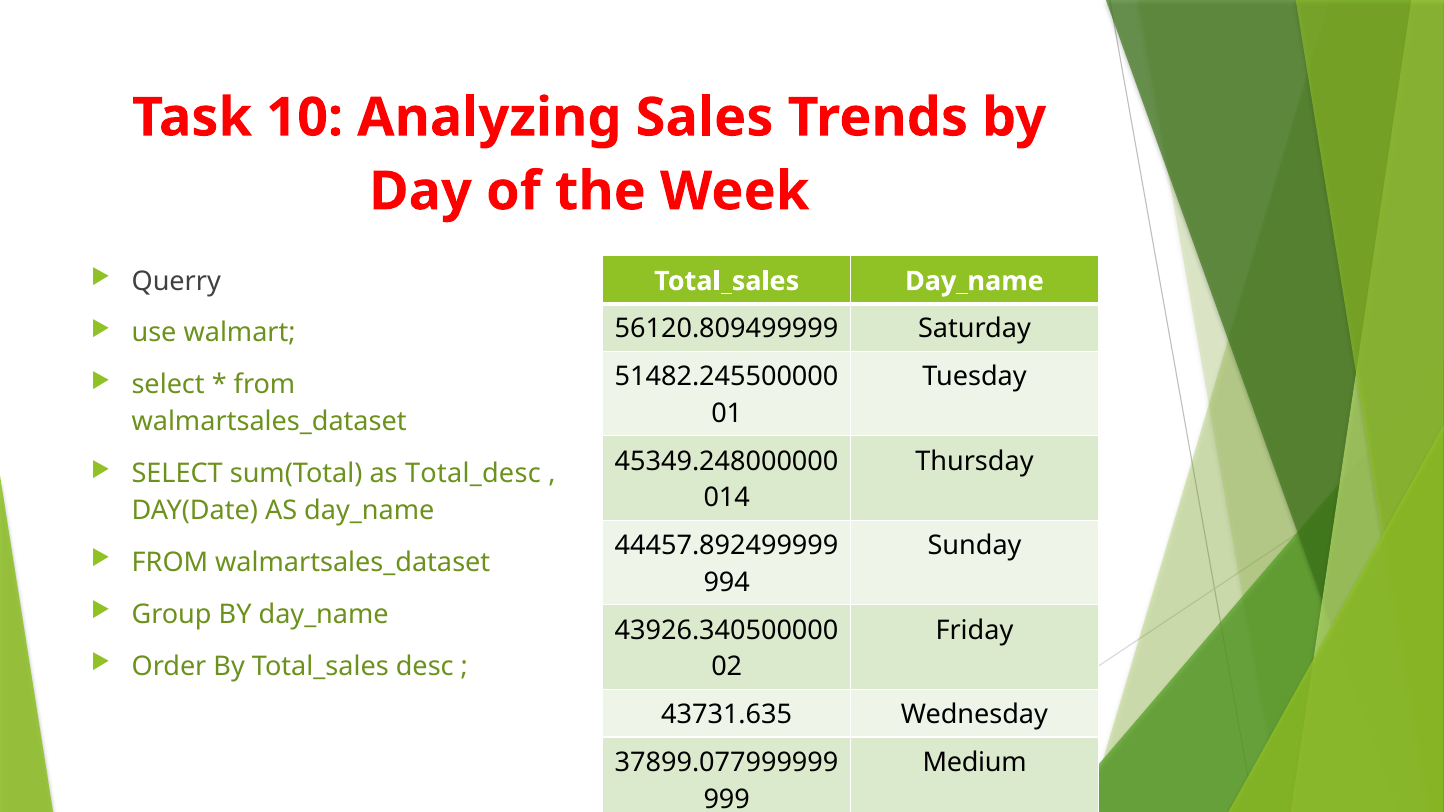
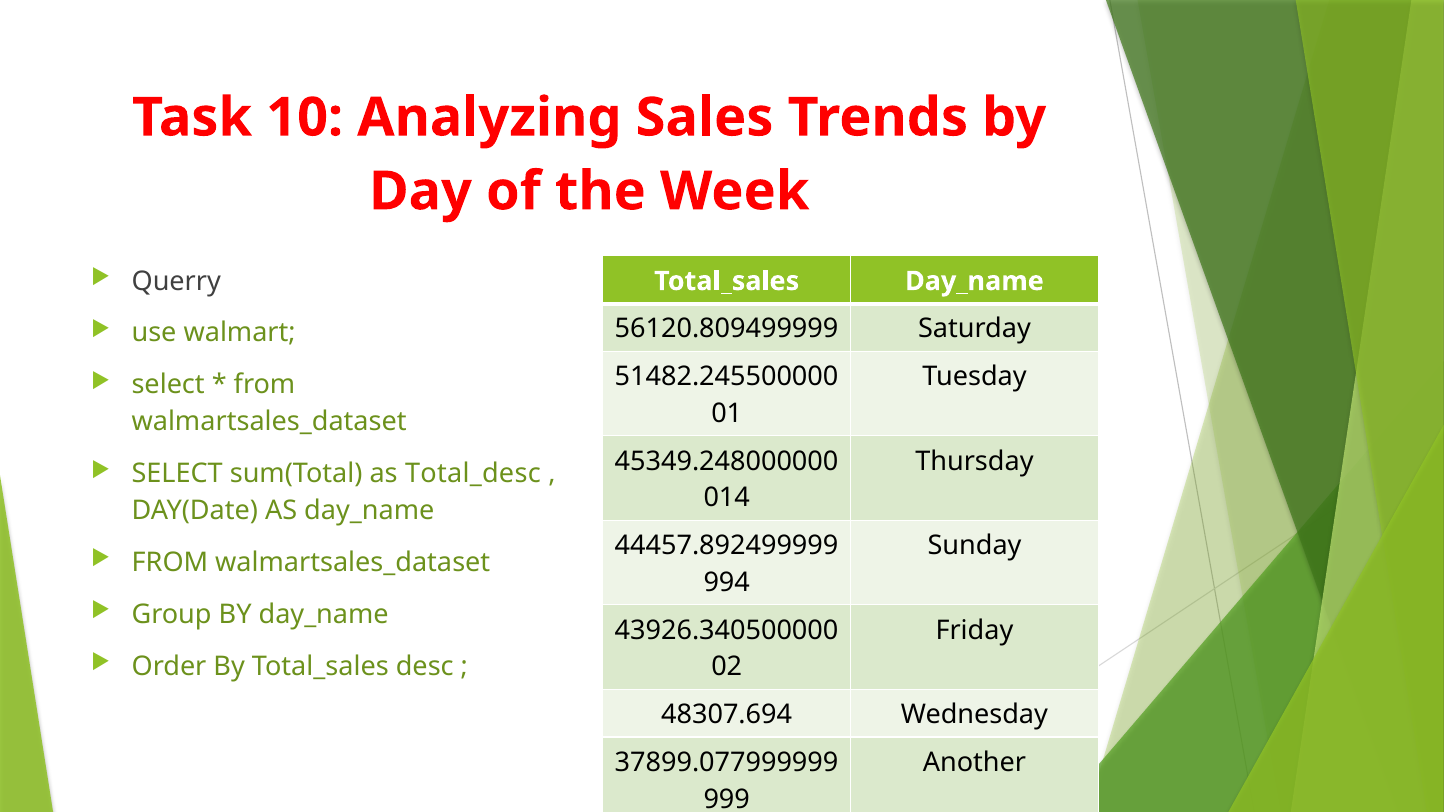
43731.635: 43731.635 -> 48307.694
Medium: Medium -> Another
